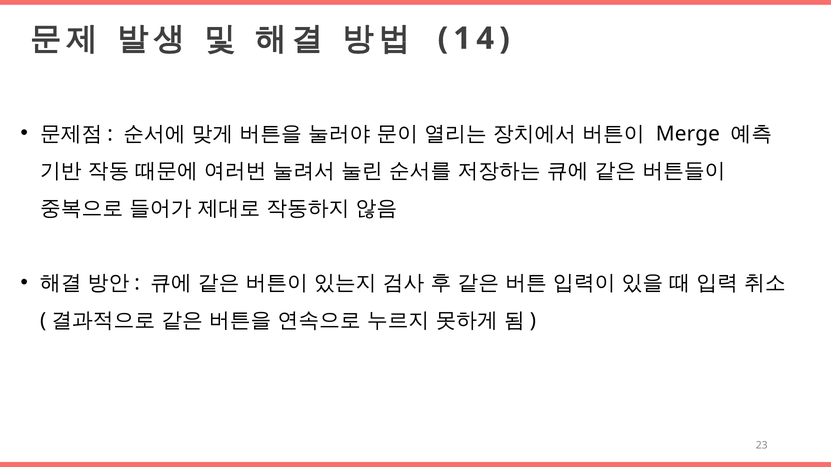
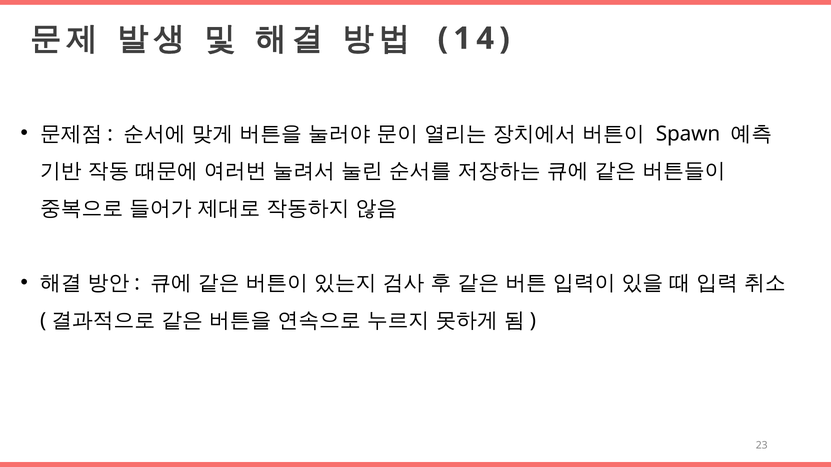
Merge: Merge -> Spawn
